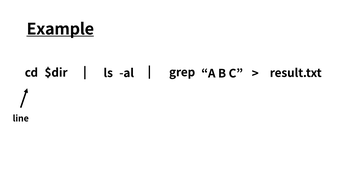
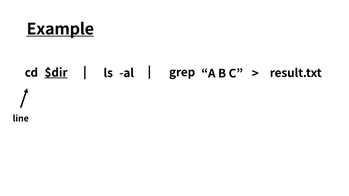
$dir underline: none -> present
